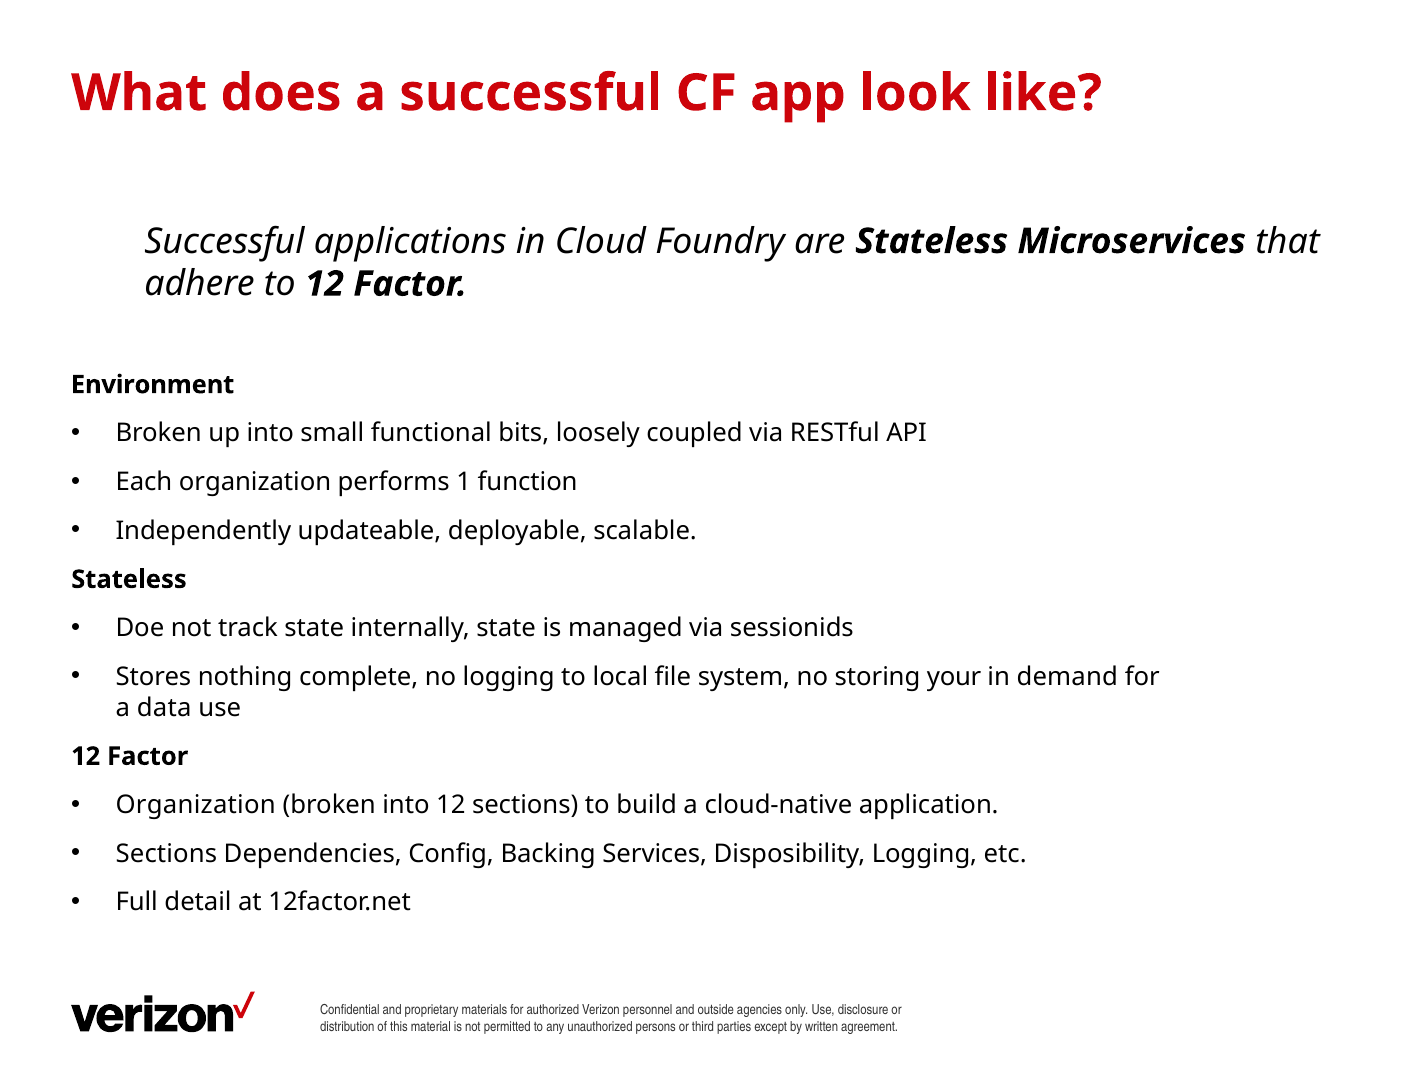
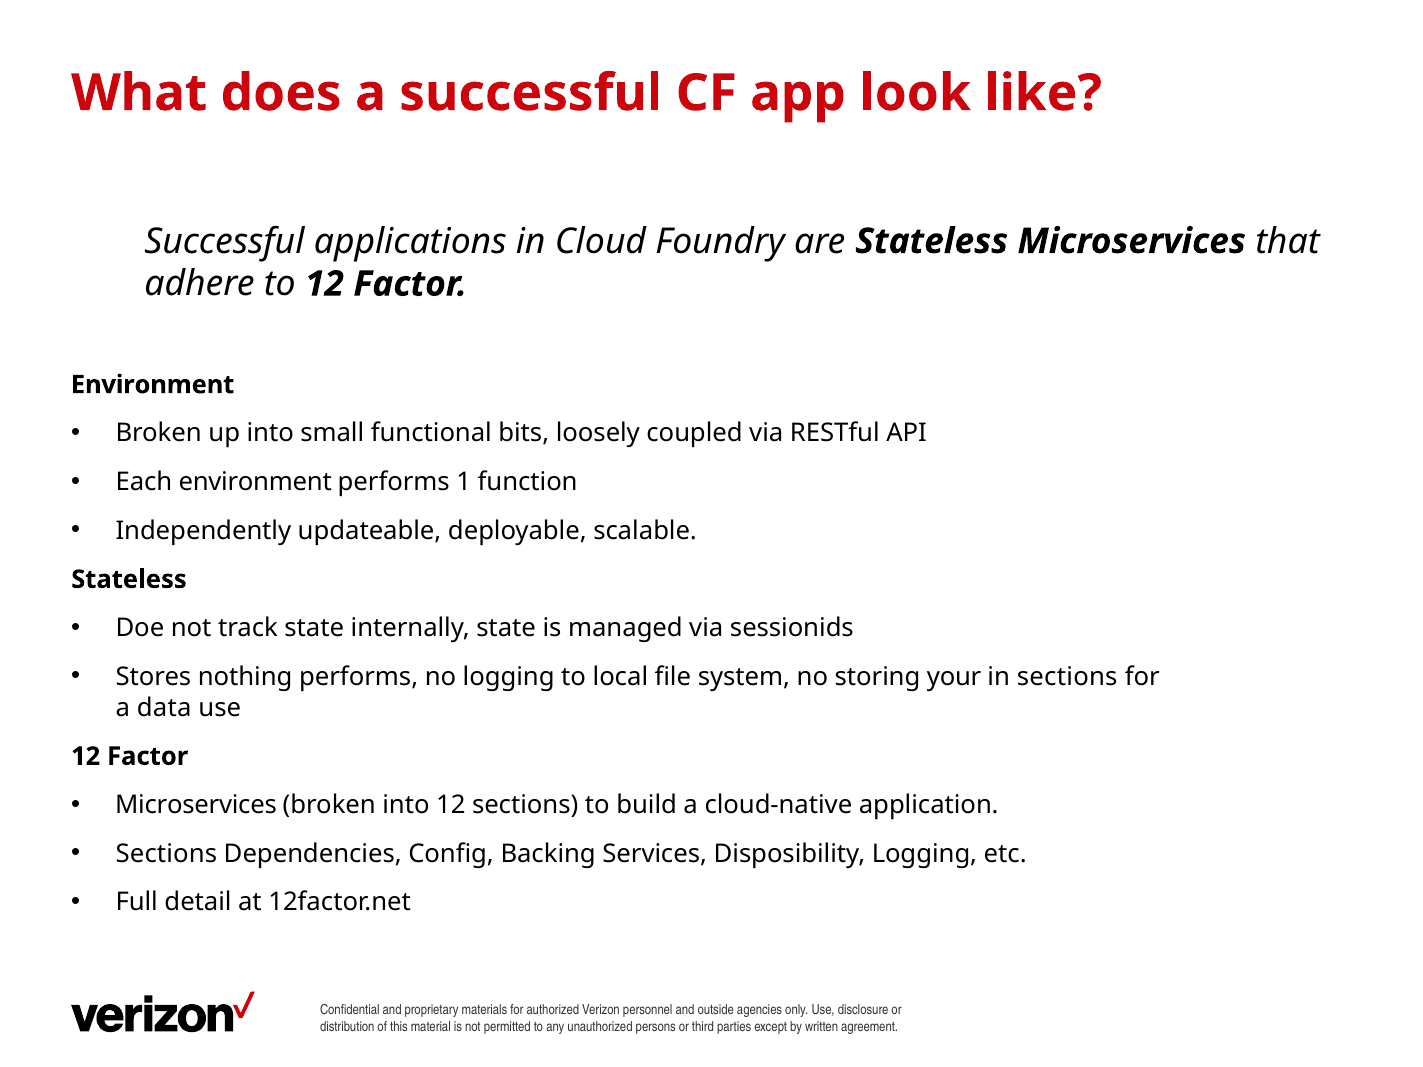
Each organization: organization -> environment
nothing complete: complete -> performs
in demand: demand -> sections
Organization at (196, 805): Organization -> Microservices
